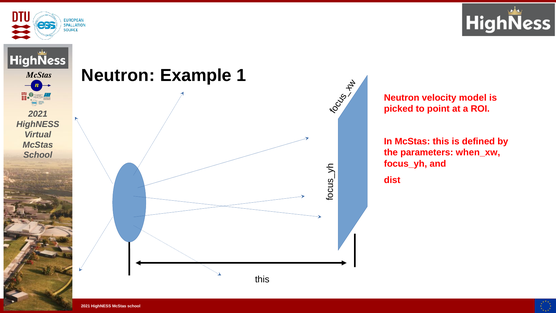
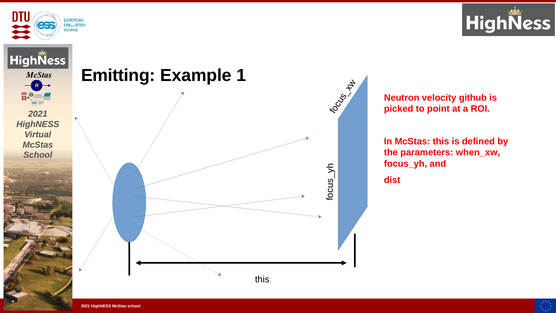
Neutron at (118, 75): Neutron -> Emitting
model: model -> github
